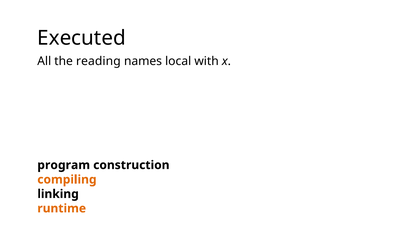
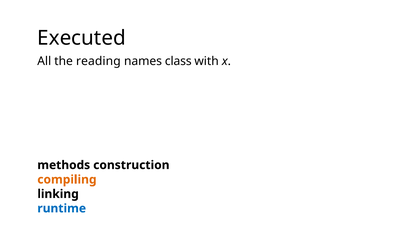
local: local -> class
program: program -> methods
runtime colour: orange -> blue
